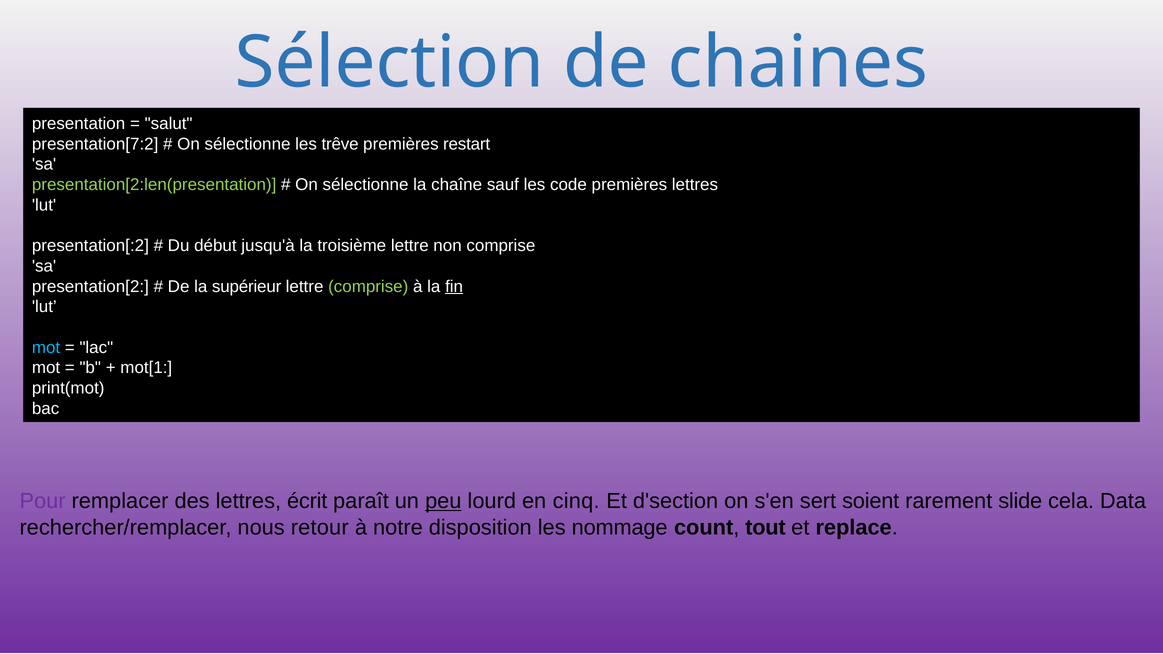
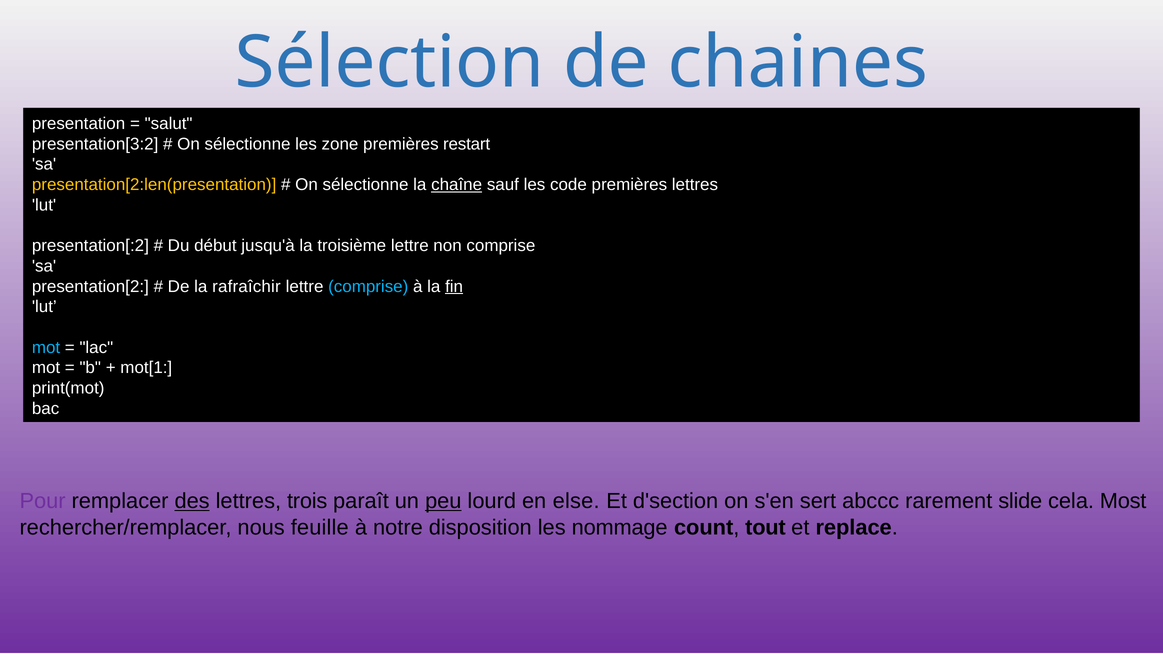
presentation[7:2: presentation[7:2 -> presentation[3:2
trêve: trêve -> zone
presentation[2:len(presentation colour: light green -> yellow
chaîne underline: none -> present
supérieur: supérieur -> rafraîchir
comprise at (368, 286) colour: light green -> light blue
des underline: none -> present
écrit: écrit -> trois
cinq: cinq -> else
soient: soient -> abccc
Data: Data -> Most
retour: retour -> feuille
